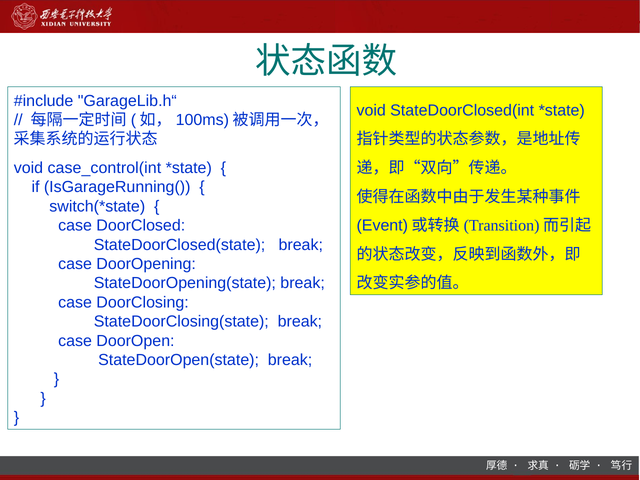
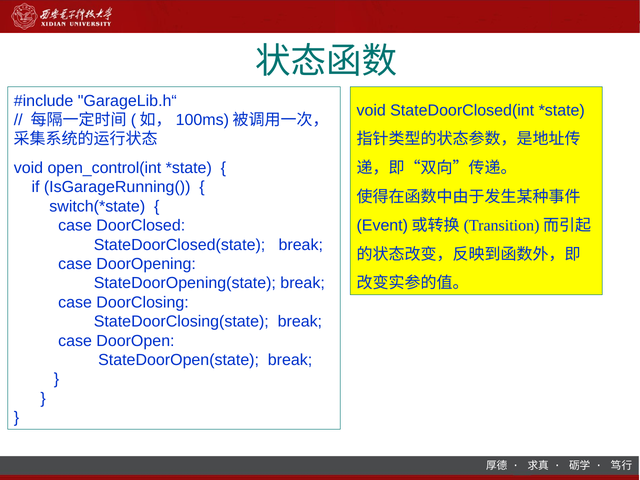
case_control(int: case_control(int -> open_control(int
